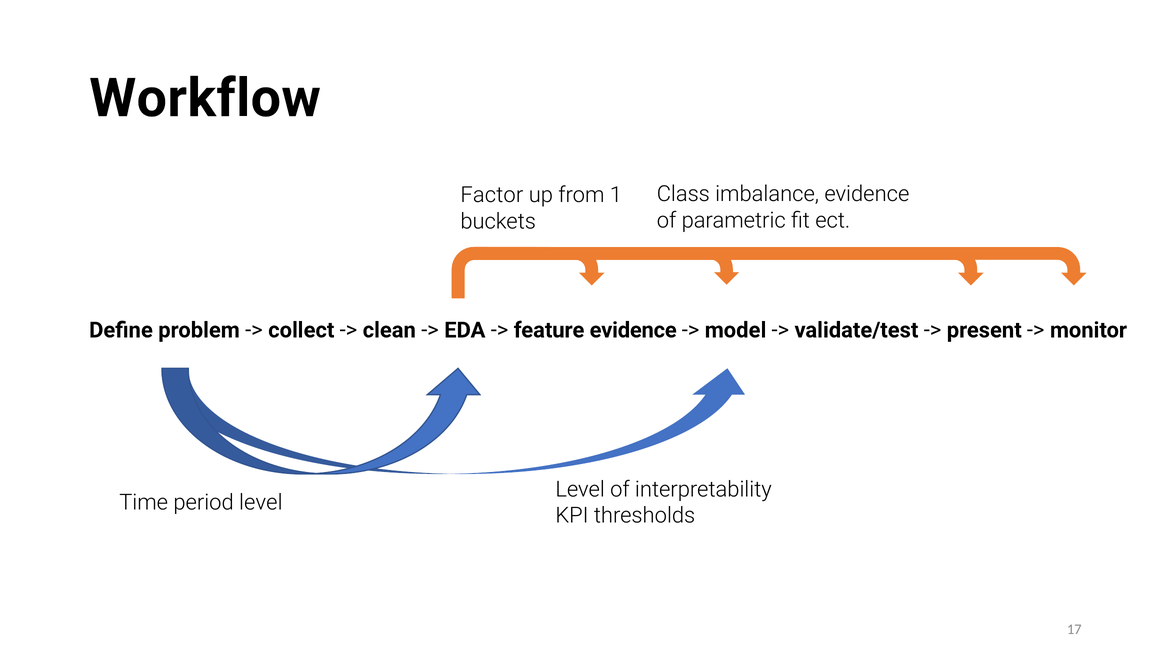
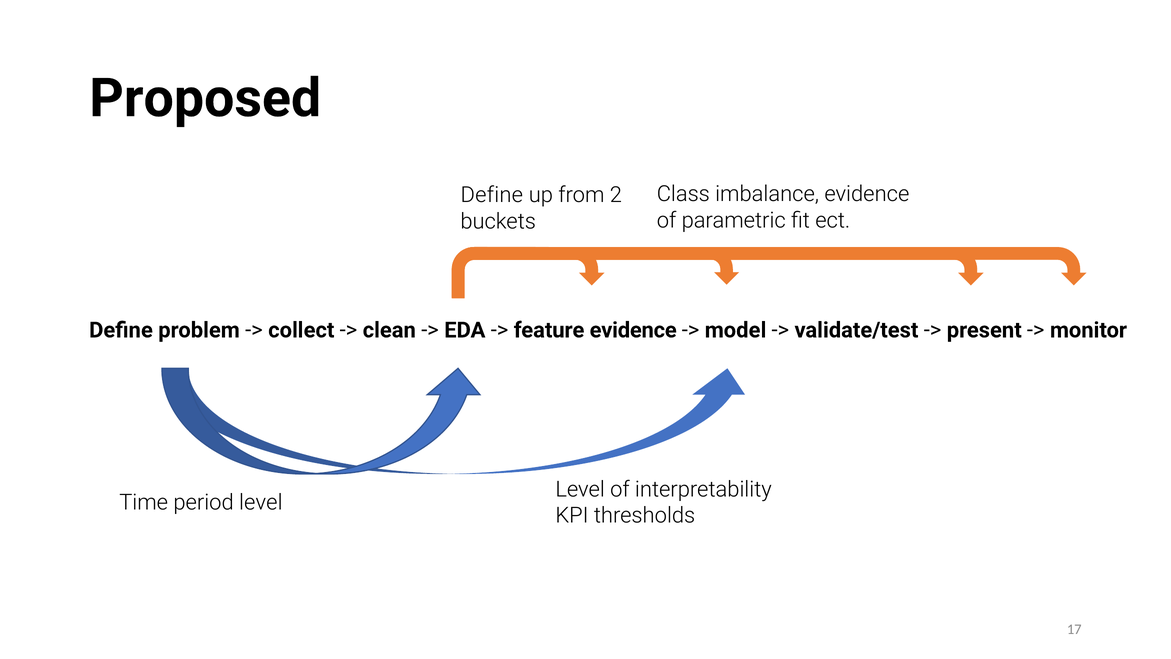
Workflow: Workflow -> Proposed
Factor at (492, 195): Factor -> Define
1: 1 -> 2
